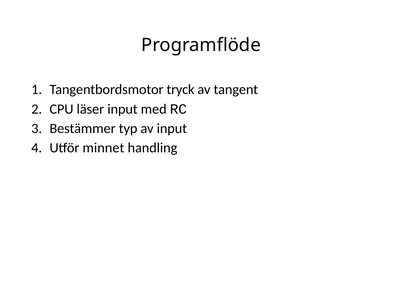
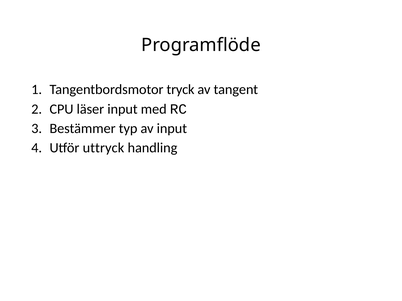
minnet: minnet -> uttryck
